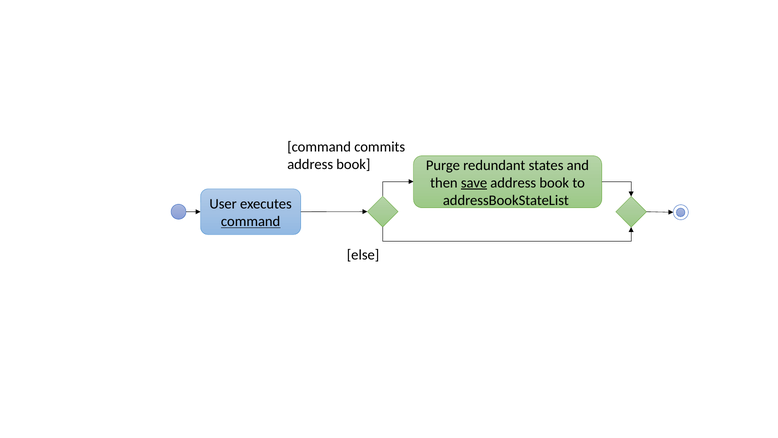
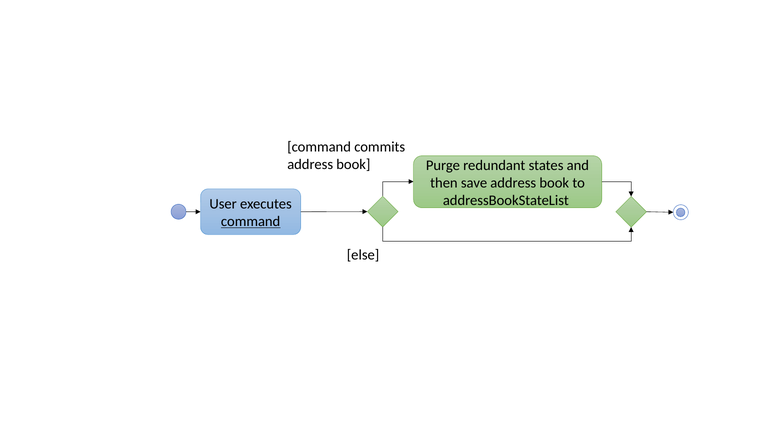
save underline: present -> none
